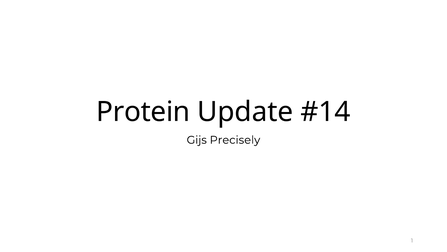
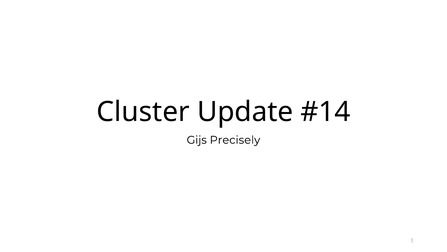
Protein: Protein -> Cluster
